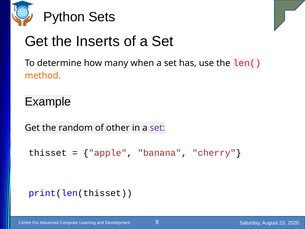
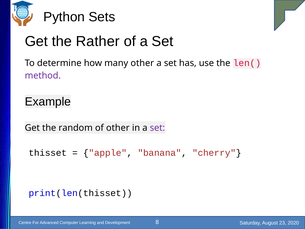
Inserts: Inserts -> Rather
many when: when -> other
method colour: orange -> purple
